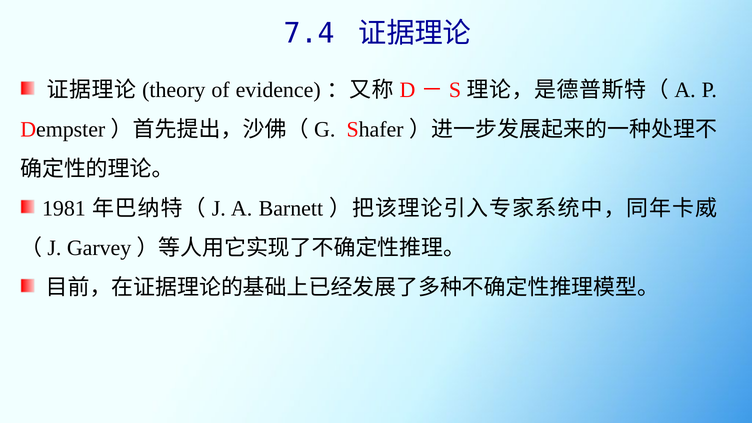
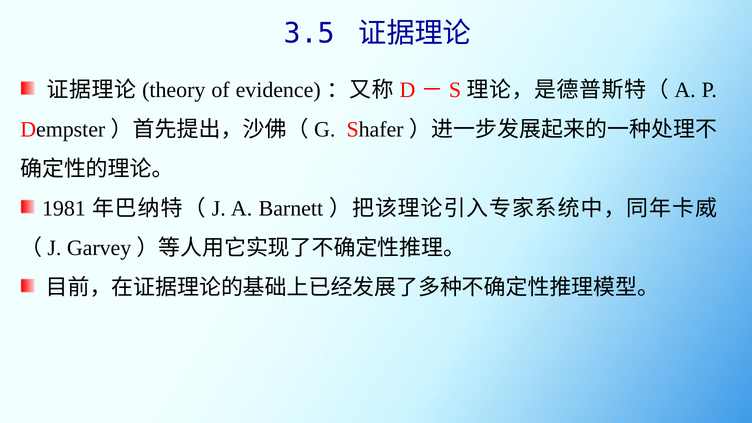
7.4: 7.4 -> 3.5
